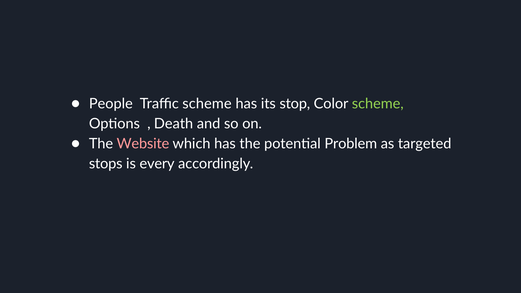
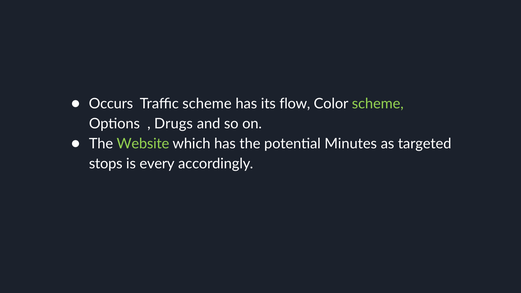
People: People -> Occurs
stop: stop -> flow
Death: Death -> Drugs
Website colour: pink -> light green
Problem: Problem -> Minutes
